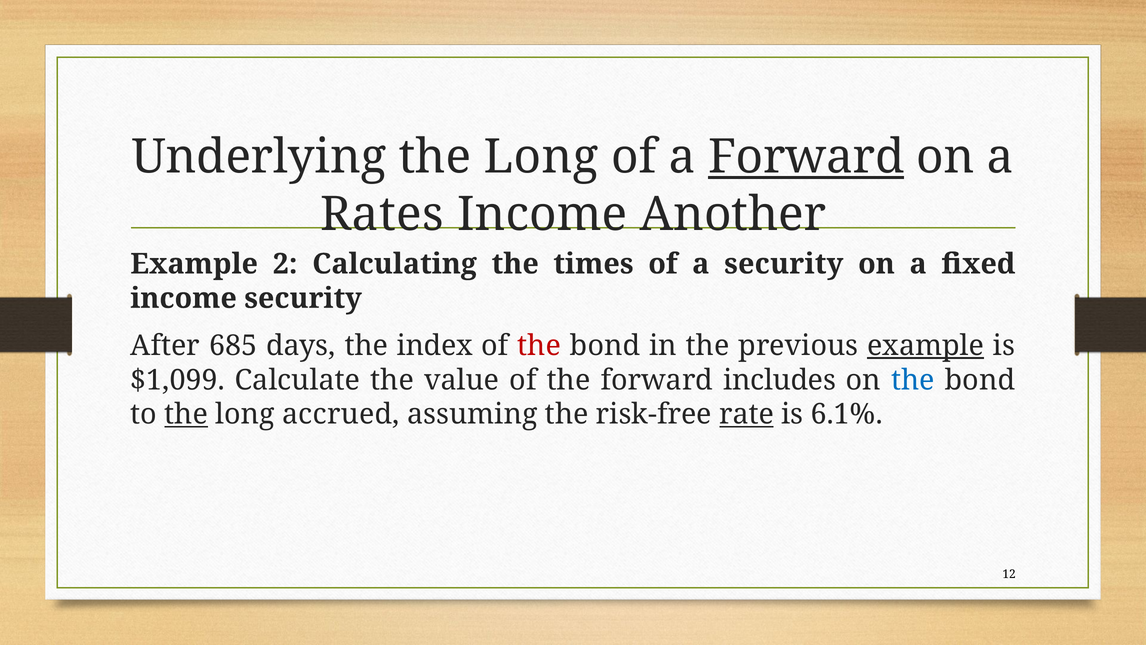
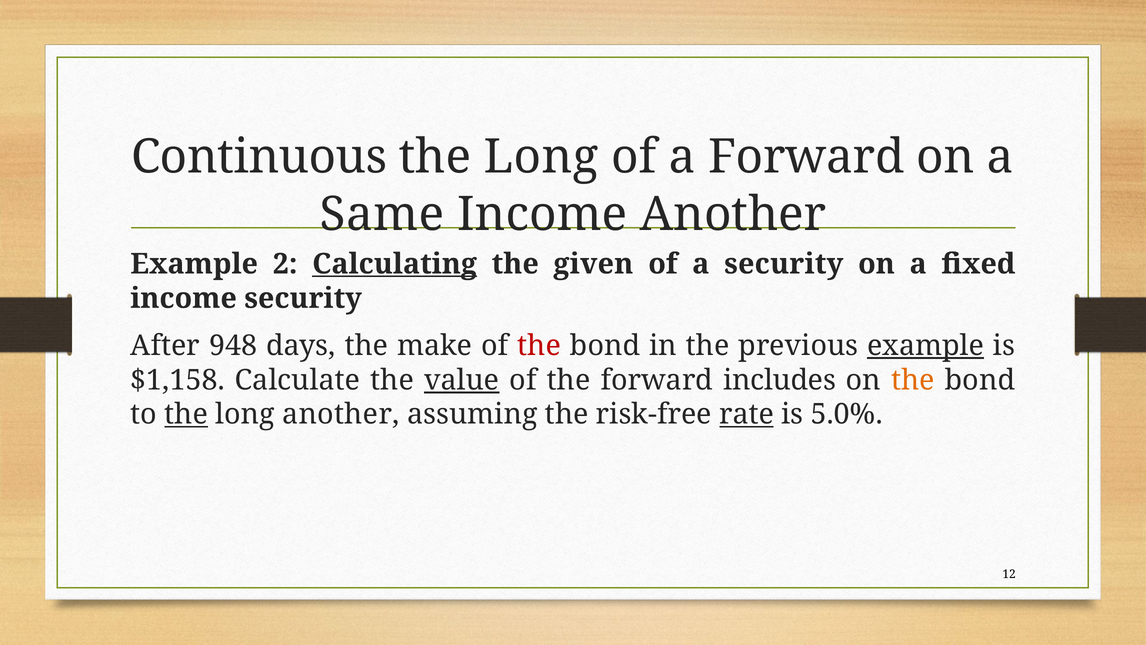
Underlying: Underlying -> Continuous
Forward at (806, 157) underline: present -> none
Rates: Rates -> Same
Calculating underline: none -> present
times: times -> given
685: 685 -> 948
index: index -> make
$1,099: $1,099 -> $1,158
value underline: none -> present
the at (913, 380) colour: blue -> orange
long accrued: accrued -> another
6.1%: 6.1% -> 5.0%
